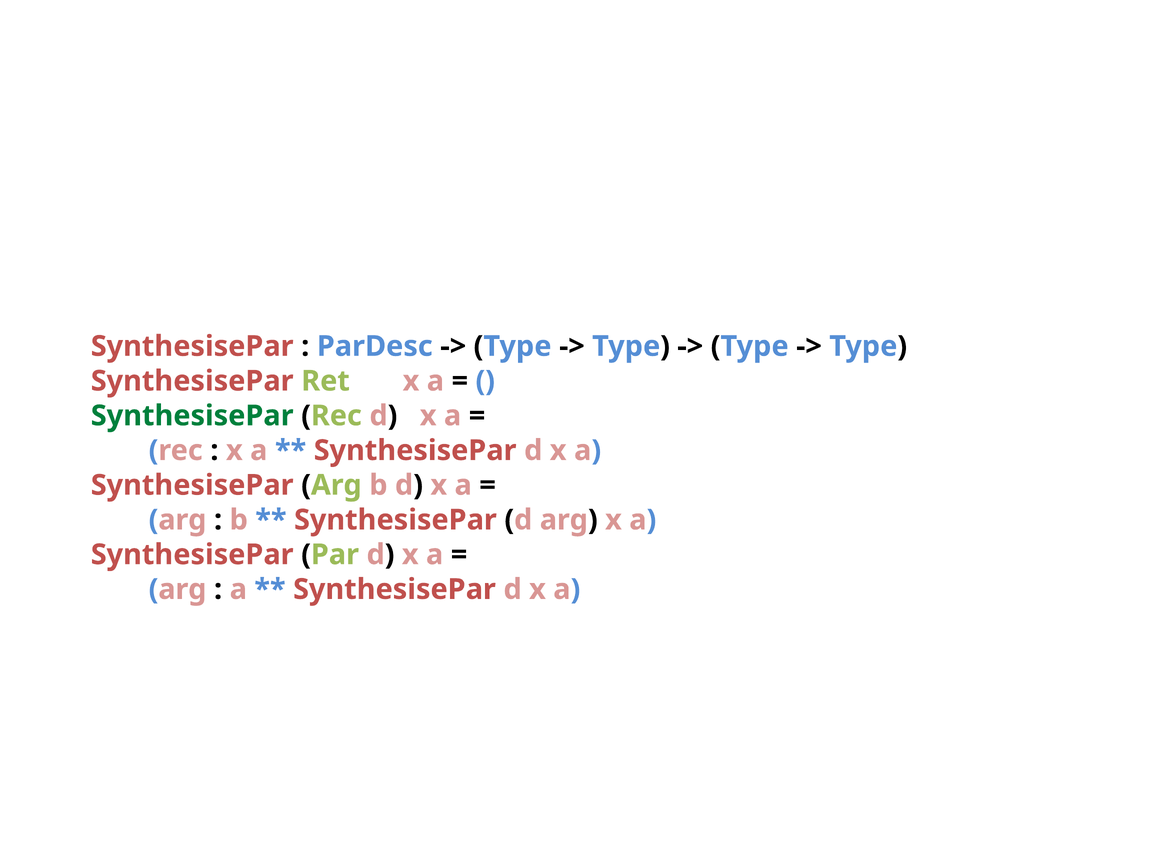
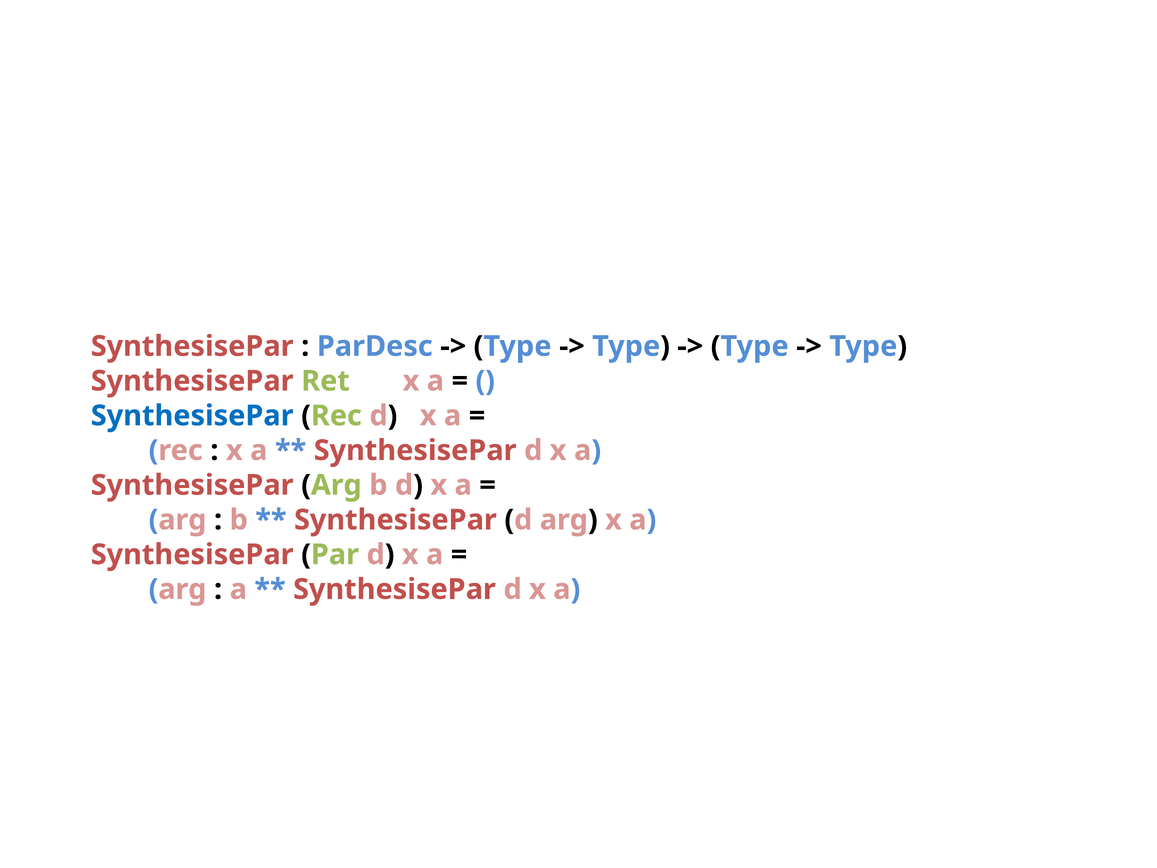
SynthesisePar at (192, 416) colour: green -> blue
